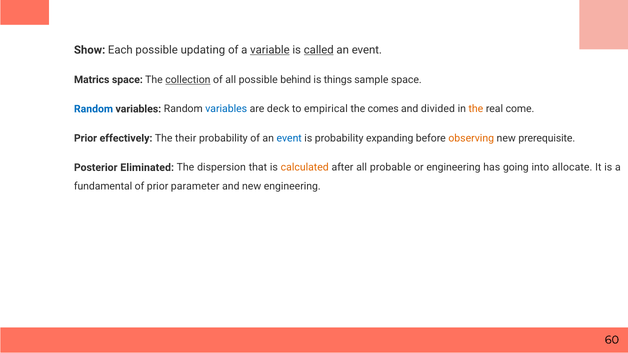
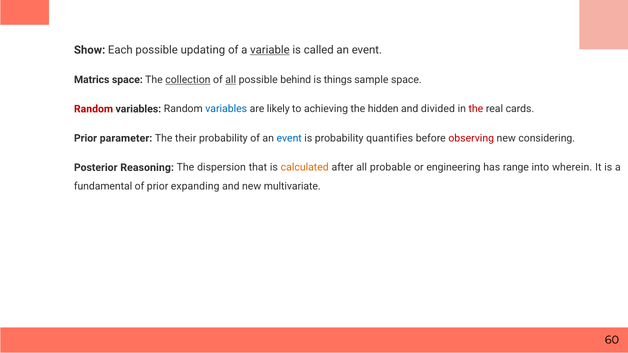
called underline: present -> none
all at (231, 80) underline: none -> present
Random at (93, 109) colour: blue -> red
deck: deck -> likely
empirical: empirical -> achieving
comes: comes -> hidden
the at (476, 109) colour: orange -> red
come: come -> cards
effectively: effectively -> parameter
expanding: expanding -> quantifies
observing colour: orange -> red
prerequisite: prerequisite -> considering
Eliminated: Eliminated -> Reasoning
going: going -> range
allocate: allocate -> wherein
parameter: parameter -> expanding
new engineering: engineering -> multivariate
